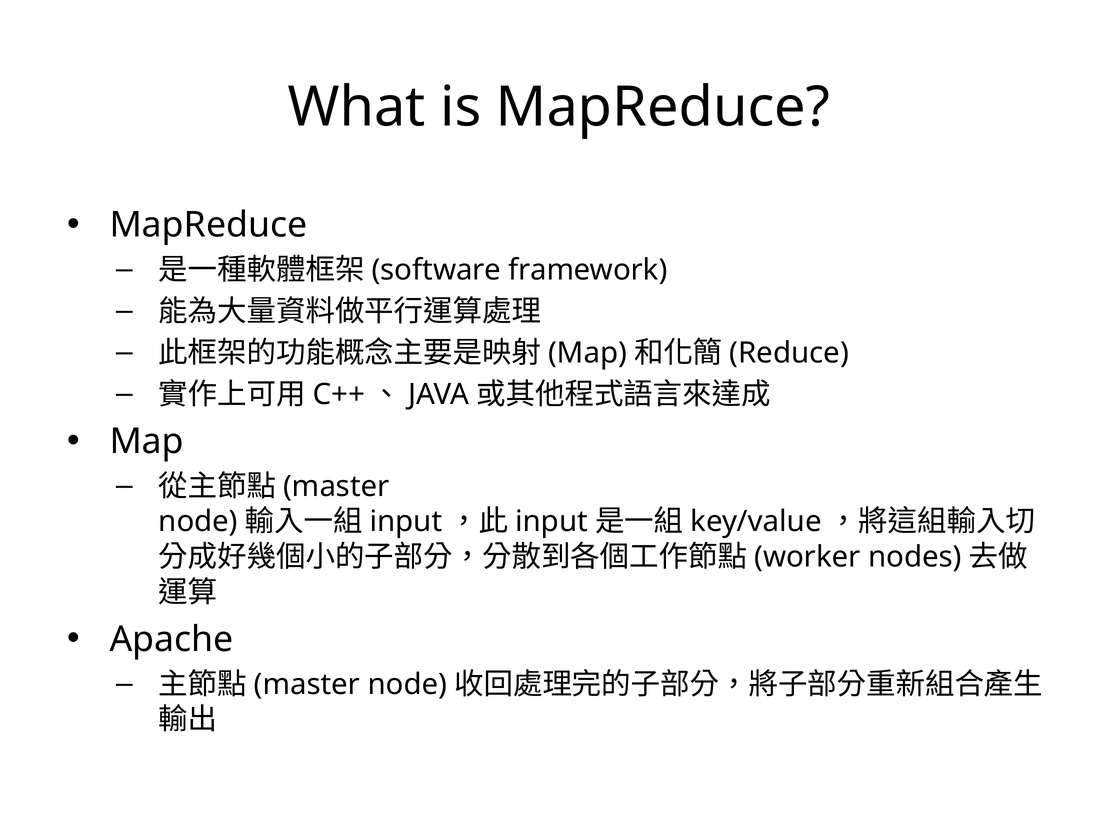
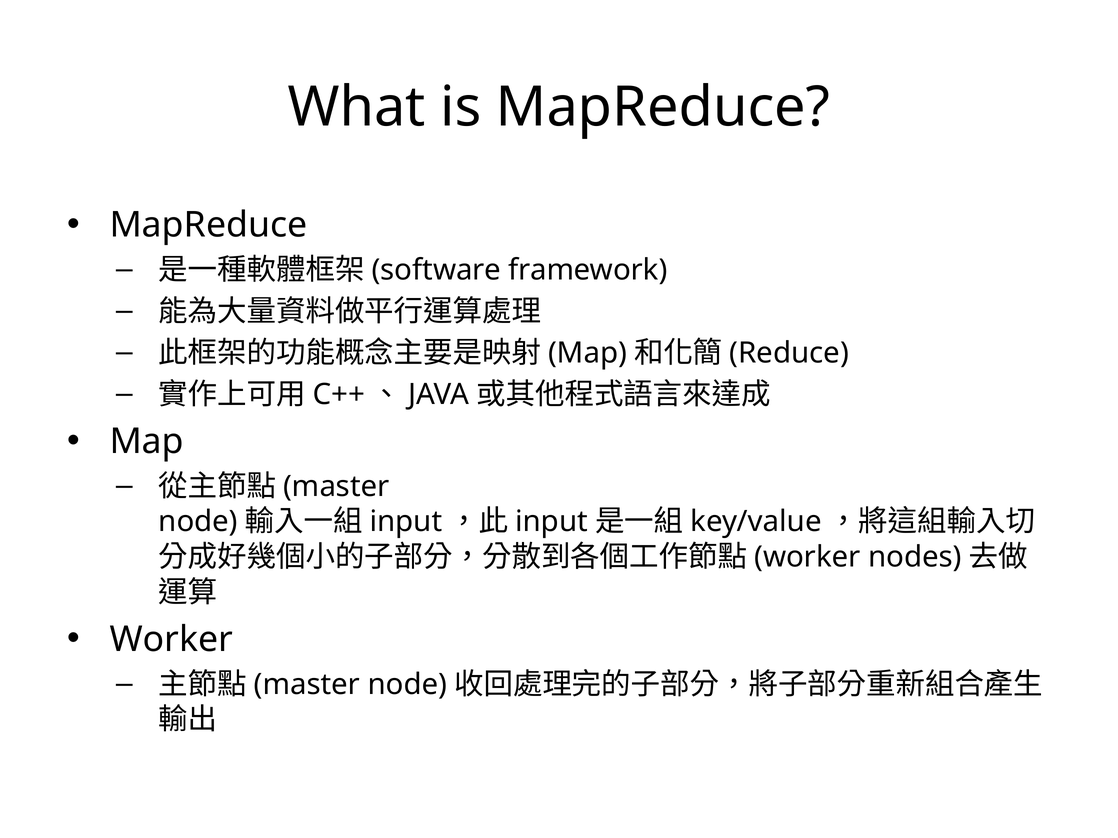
Apache at (171, 640): Apache -> Worker
